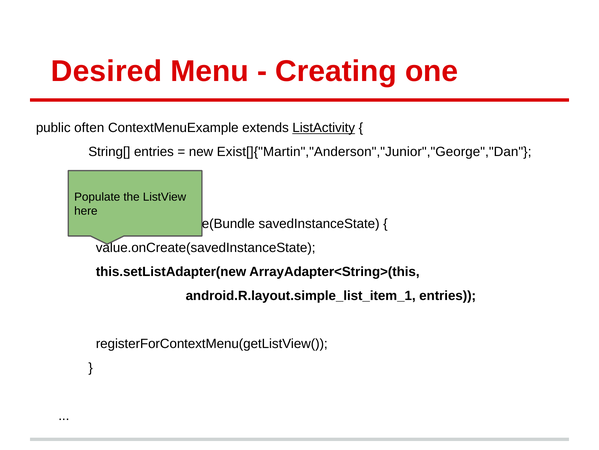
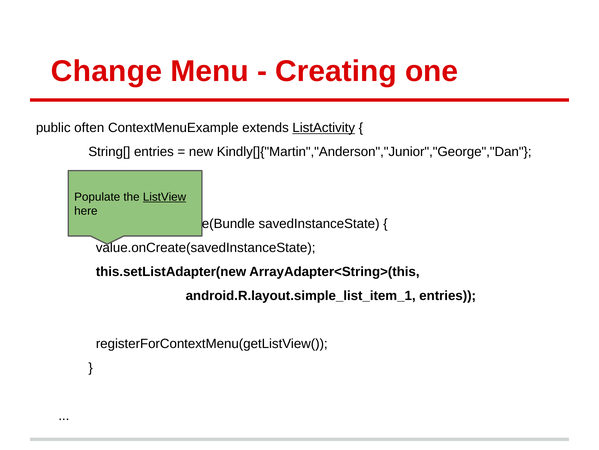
Desired: Desired -> Change
Exist[]{"Martin","Anderson","Junior","George","Dan: Exist[]{"Martin","Anderson","Junior","George","Dan -> Kindly[]{"Martin","Anderson","Junior","George","Dan
ListView underline: none -> present
